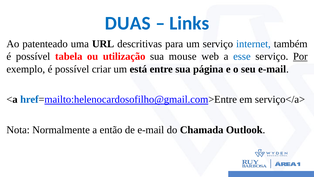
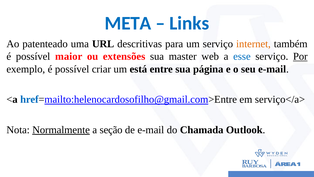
DUAS: DUAS -> META
internet colour: blue -> orange
tabela: tabela -> maior
utilização: utilização -> extensões
mouse: mouse -> master
Normalmente underline: none -> present
então: então -> seção
